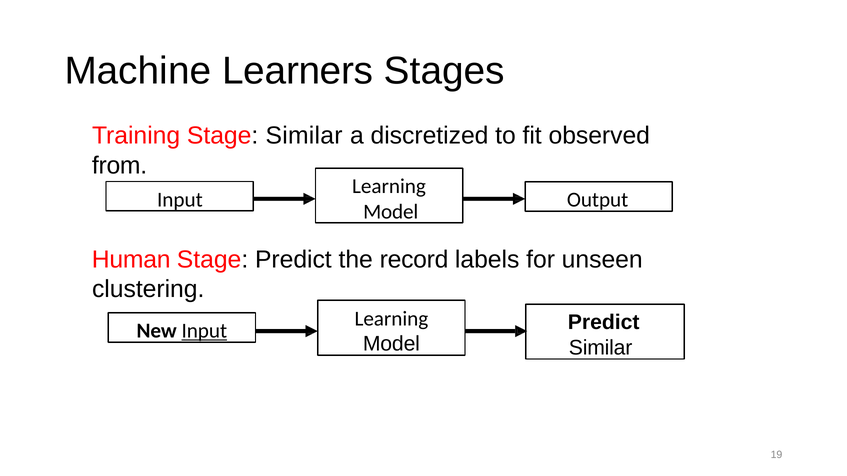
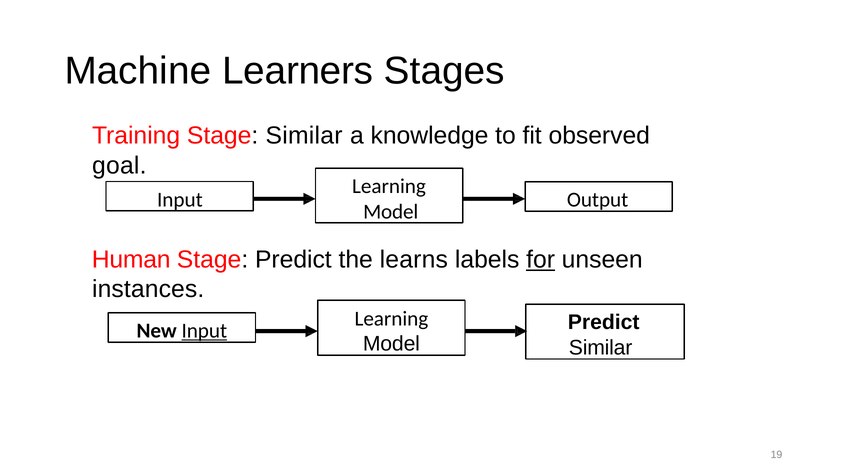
discretized: discretized -> knowledge
from: from -> goal
record: record -> learns
for underline: none -> present
clustering: clustering -> instances
